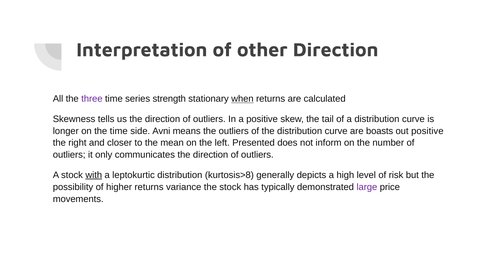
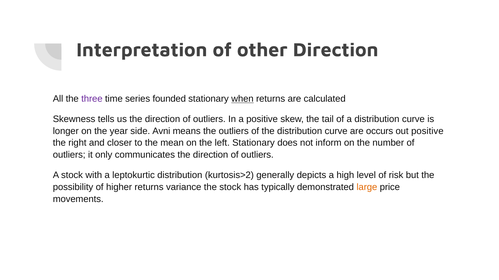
strength: strength -> founded
the time: time -> year
boasts: boasts -> occurs
left Presented: Presented -> Stationary
with underline: present -> none
kurtosis>8: kurtosis>8 -> kurtosis>2
large colour: purple -> orange
